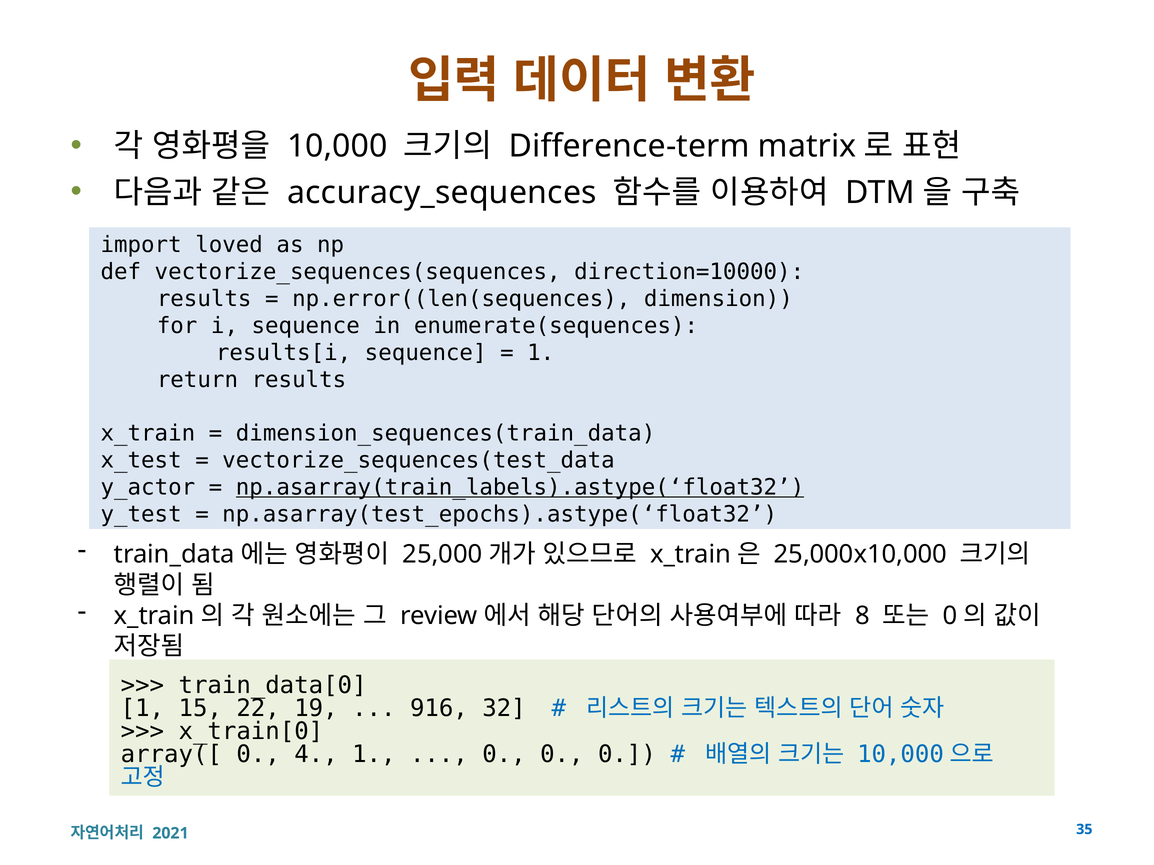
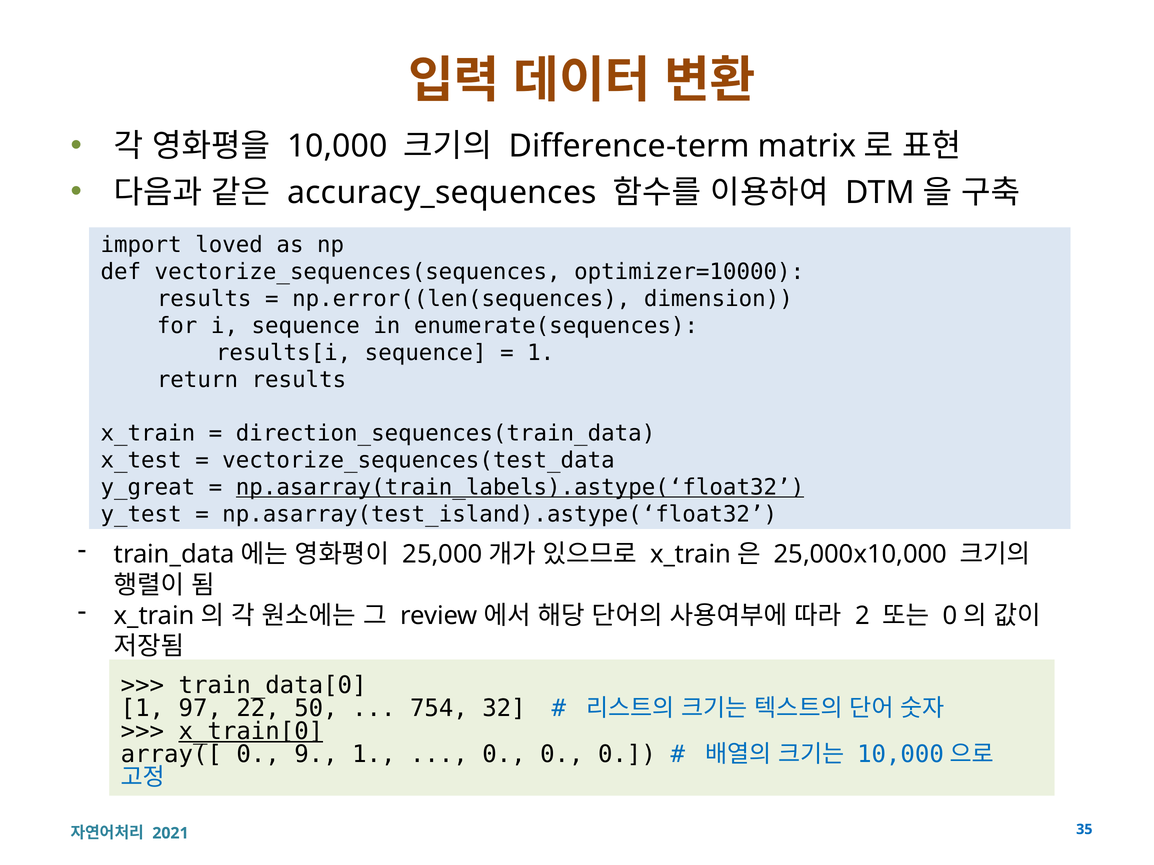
direction=10000: direction=10000 -> optimizer=10000
dimension_sequences(train_data: dimension_sequences(train_data -> direction_sequences(train_data
y_actor: y_actor -> y_great
np.asarray(test_epochs).astype(‘float32: np.asarray(test_epochs).astype(‘float32 -> np.asarray(test_island).astype(‘float32
8: 8 -> 2
15: 15 -> 97
19: 19 -> 50
916: 916 -> 754
x_train[0 underline: none -> present
4: 4 -> 9
